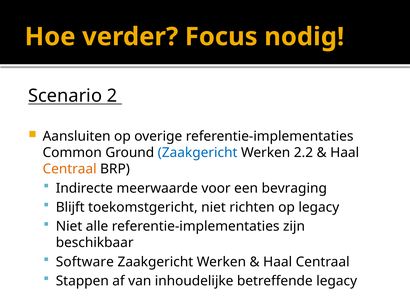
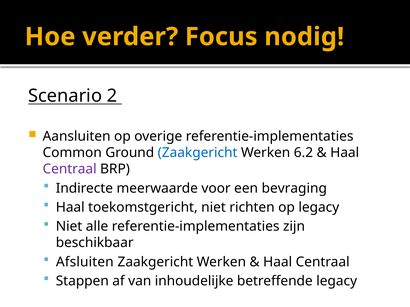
2.2: 2.2 -> 6.2
Centraal at (70, 169) colour: orange -> purple
Blijft at (70, 208): Blijft -> Haal
Software: Software -> Afsluiten
